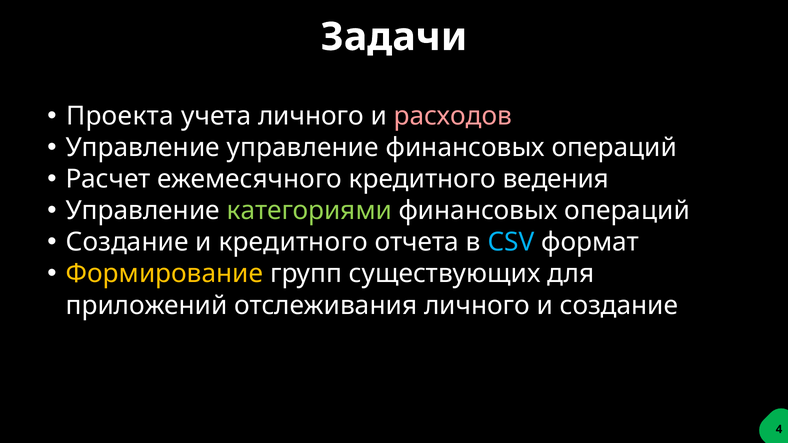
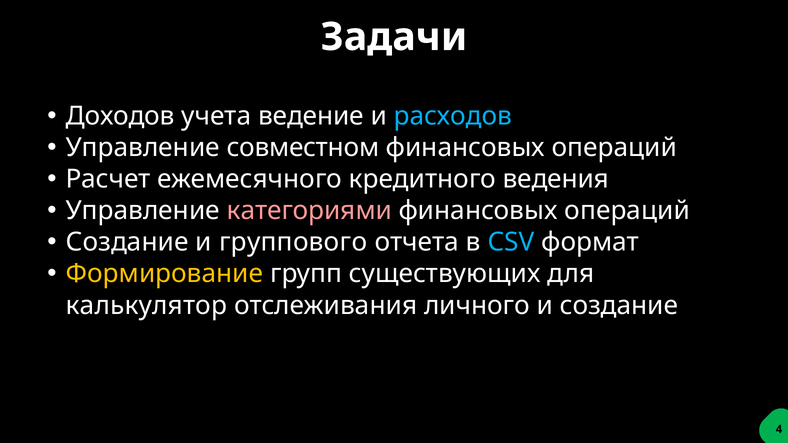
Проекта: Проекта -> Доходов
учета личного: личного -> ведение
расходов colour: pink -> light blue
Управление управление: управление -> совместном
категориями colour: light green -> pink
и кредитного: кредитного -> группового
приложений: приложений -> калькулятор
